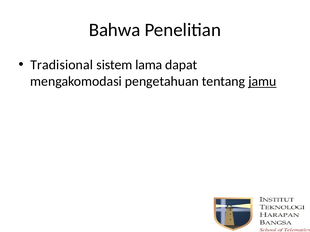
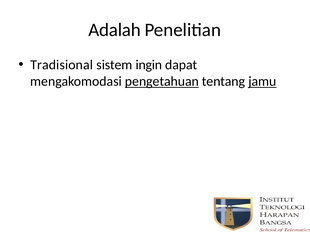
Bahwa: Bahwa -> Adalah
lama: lama -> ingin
pengetahuan underline: none -> present
